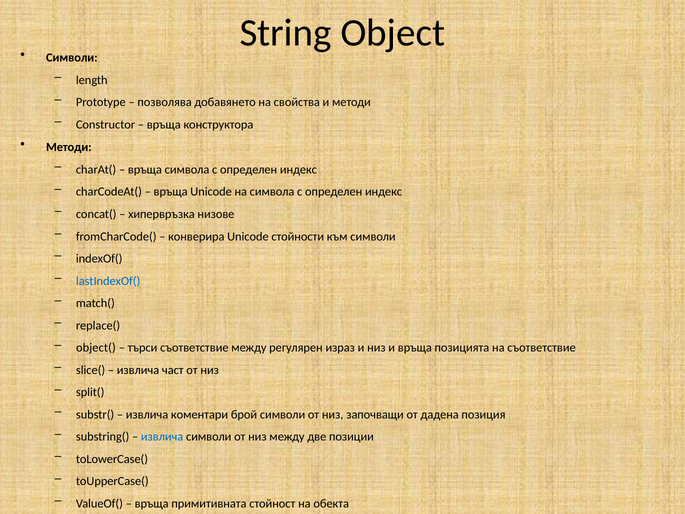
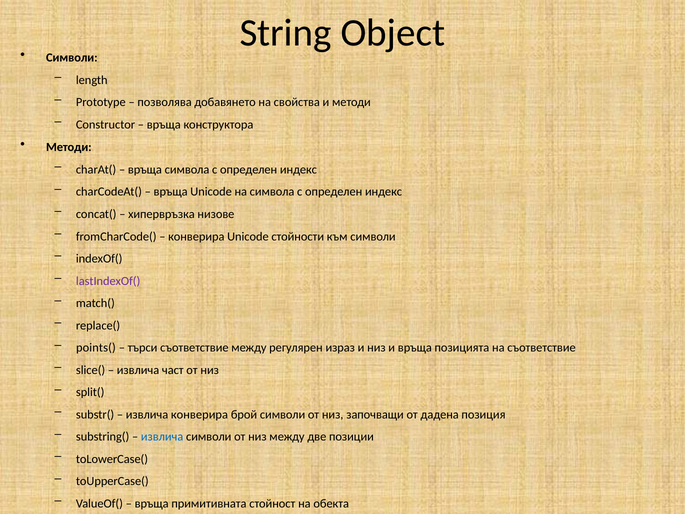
lastIndexOf( colour: blue -> purple
object(: object( -> points(
извлича коментари: коментари -> конверира
